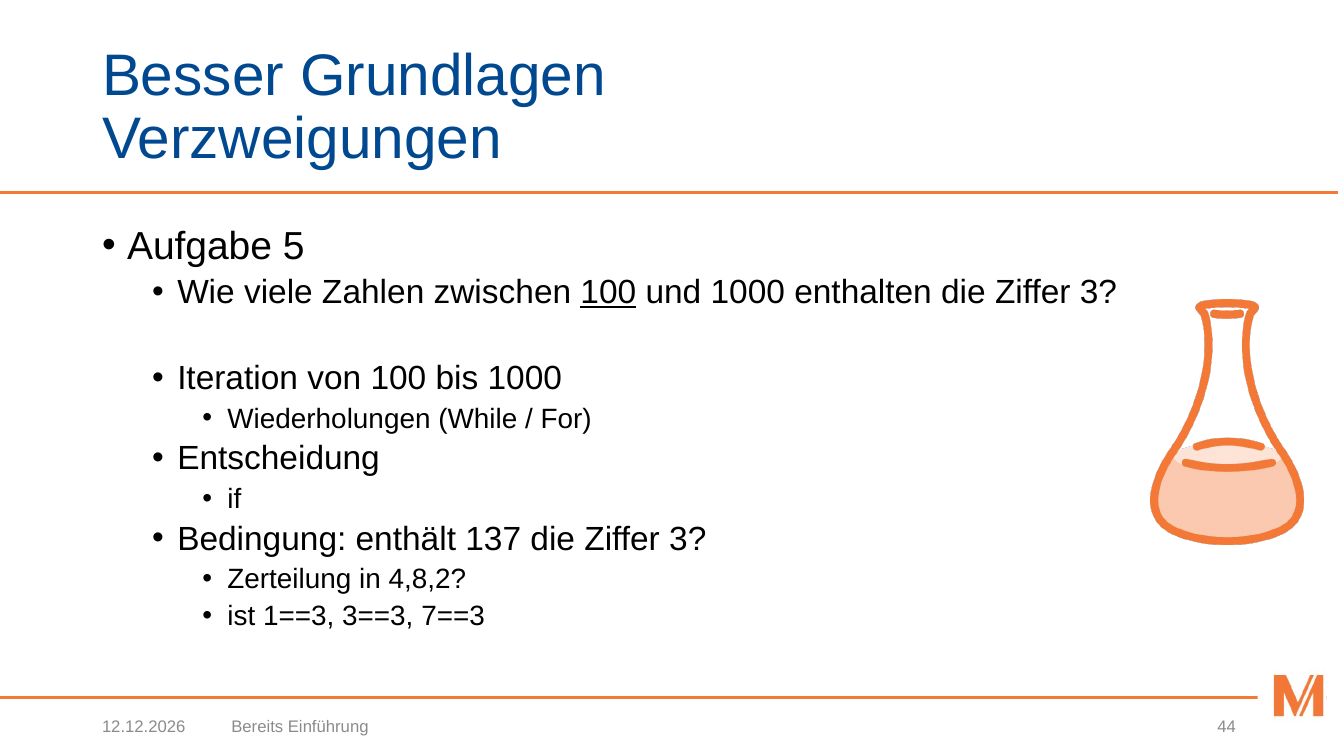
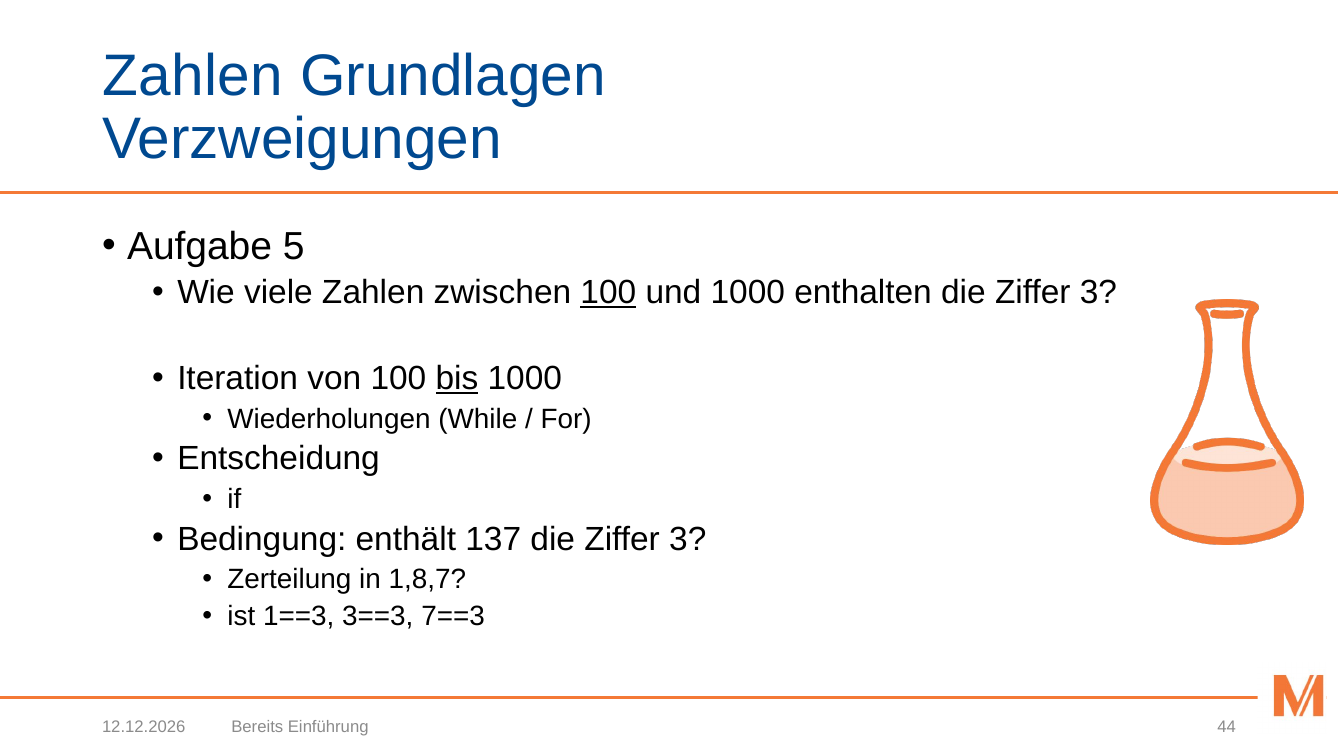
Besser at (193, 76): Besser -> Zahlen
bis underline: none -> present
4,8,2: 4,8,2 -> 1,8,7
